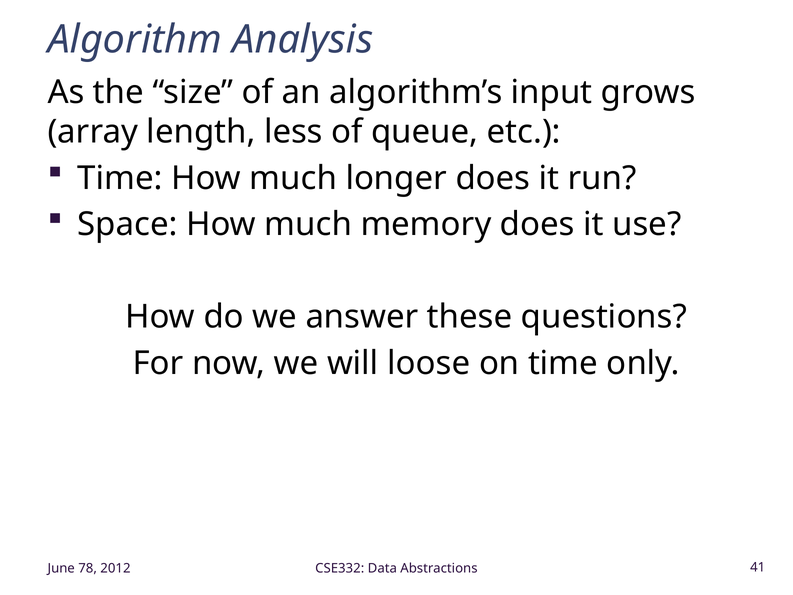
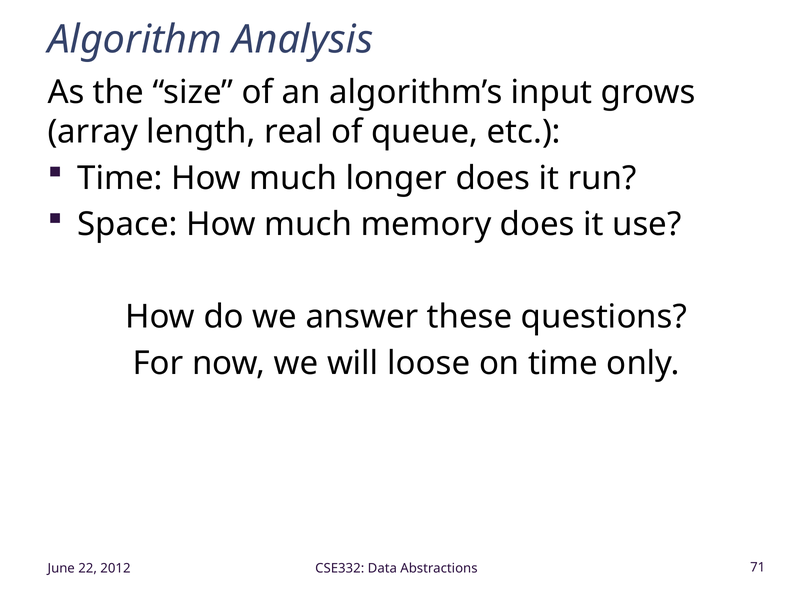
less: less -> real
78: 78 -> 22
41: 41 -> 71
